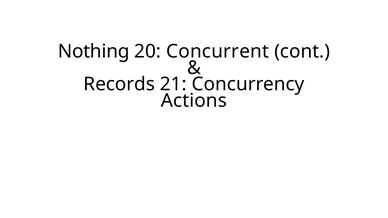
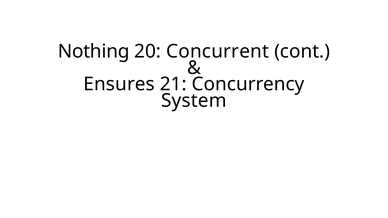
Records: Records -> Ensures
Actions: Actions -> System
